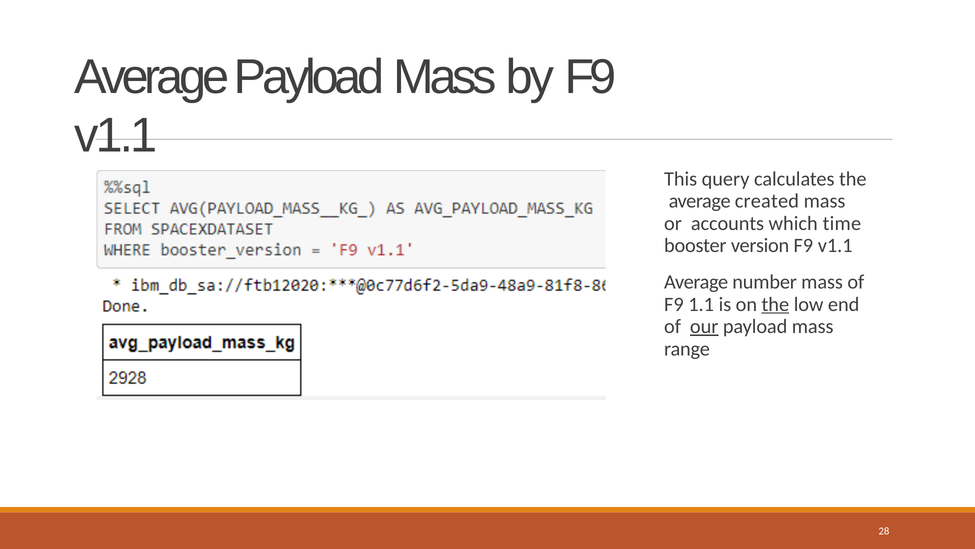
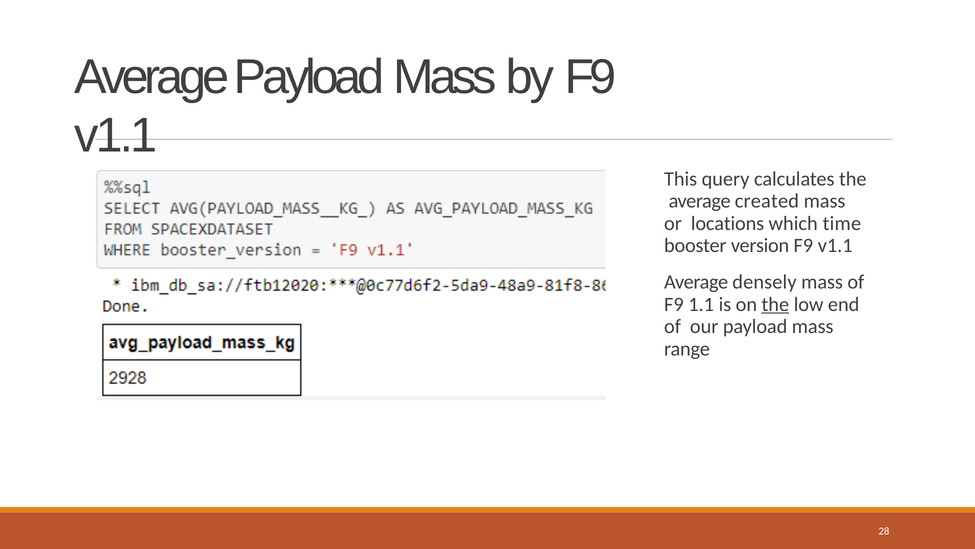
accounts: accounts -> locations
number: number -> densely
our underline: present -> none
